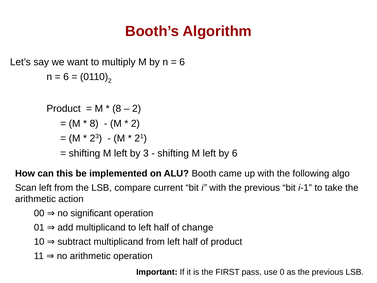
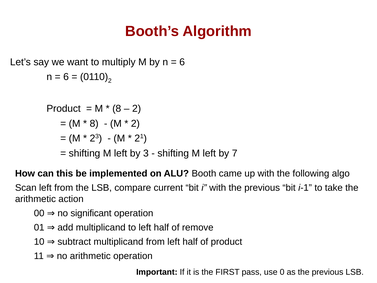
by 6: 6 -> 7
change: change -> remove
